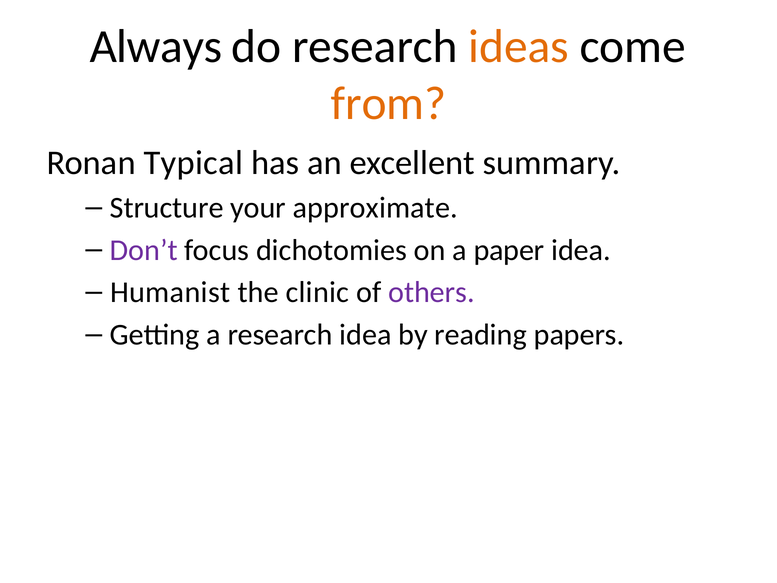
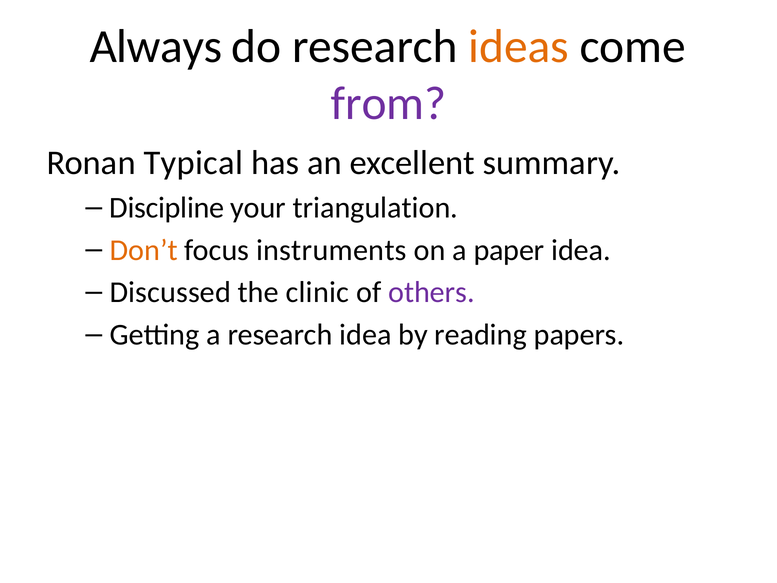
from colour: orange -> purple
Structure: Structure -> Discipline
approximate: approximate -> triangulation
Don’t colour: purple -> orange
dichotomies: dichotomies -> instruments
Humanist: Humanist -> Discussed
